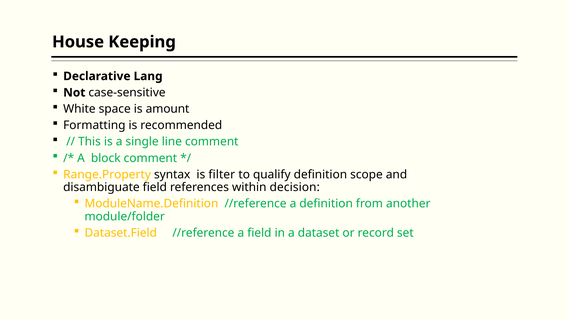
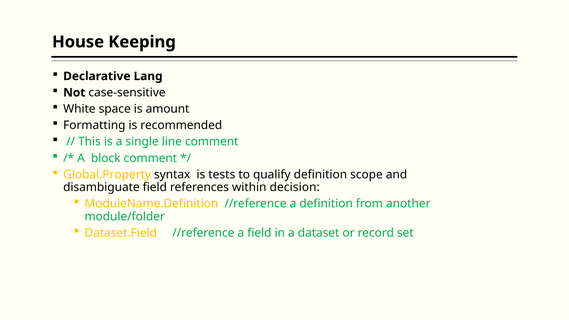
Range.Property: Range.Property -> Global.Property
filter: filter -> tests
